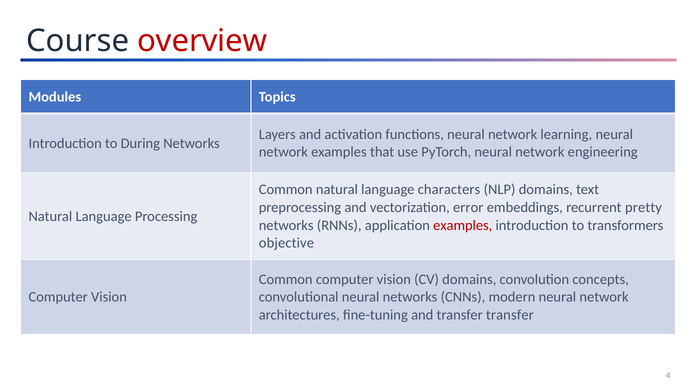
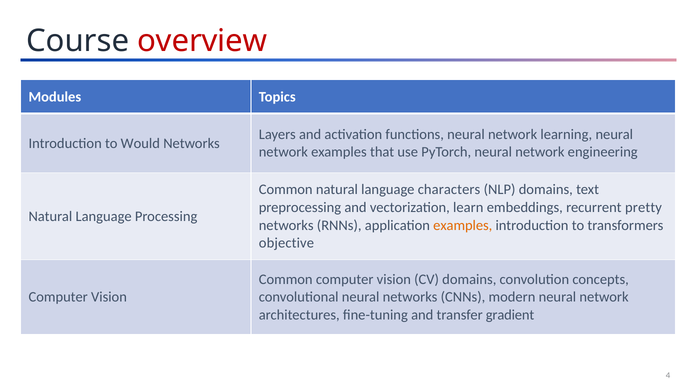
During: During -> Would
error: error -> learn
examples at (463, 225) colour: red -> orange
transfer transfer: transfer -> gradient
